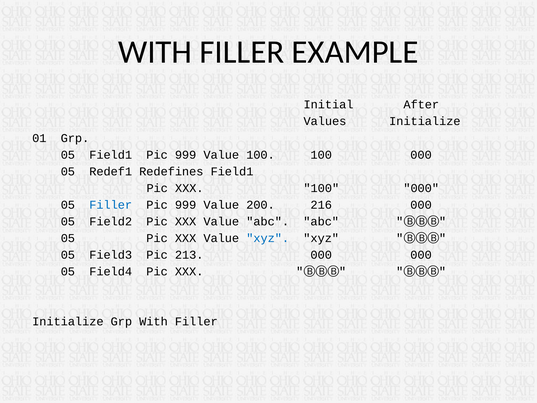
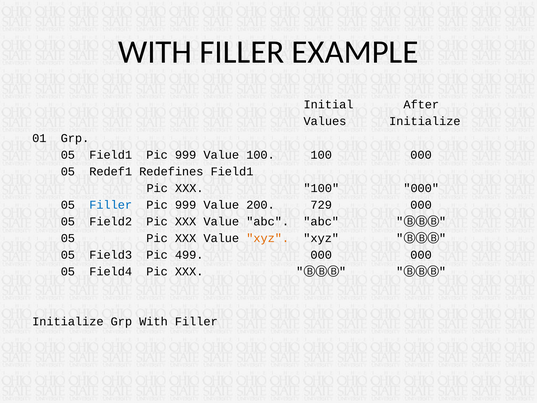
216: 216 -> 729
xyz at (268, 238) colour: blue -> orange
213: 213 -> 499
